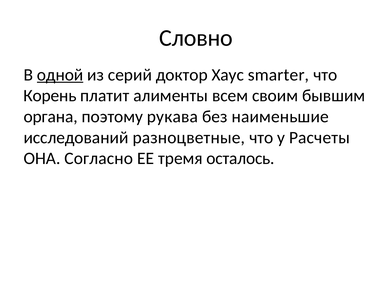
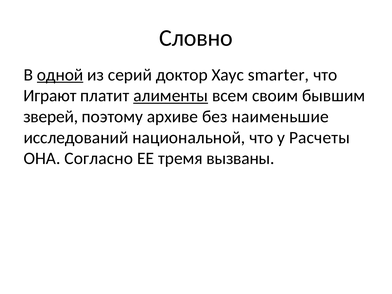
Корень: Корень -> Играют
алименты underline: none -> present
органа: органа -> зверей
рукава: рукава -> архиве
разноцветные: разноцветные -> национальной
осталось: осталось -> вызваны
